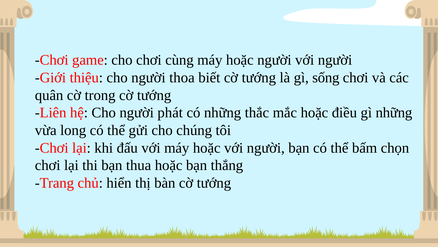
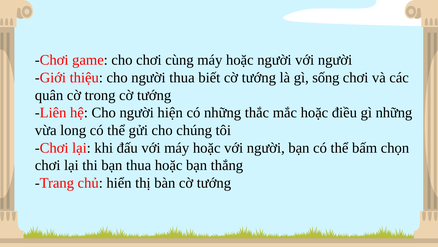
người thoa: thoa -> thua
phát: phát -> hiện
